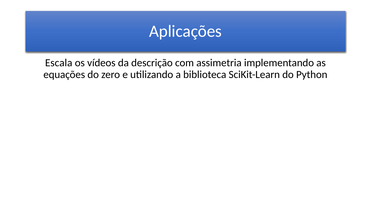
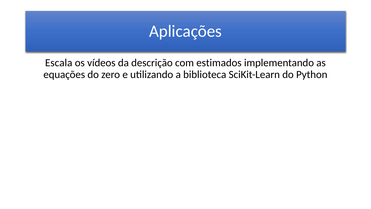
assimetria: assimetria -> estimados
